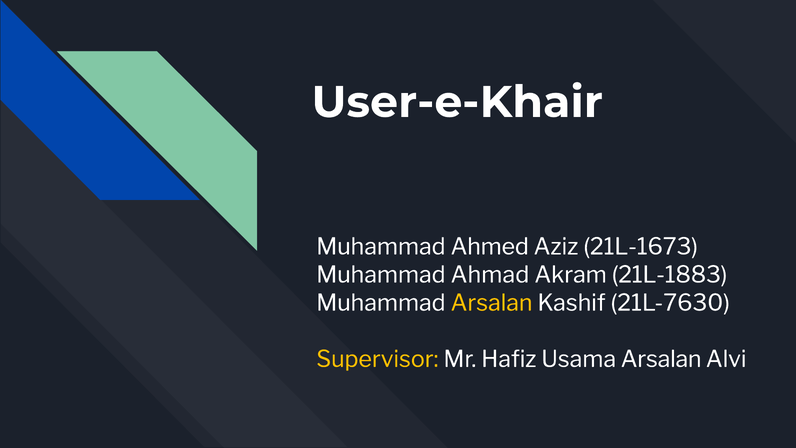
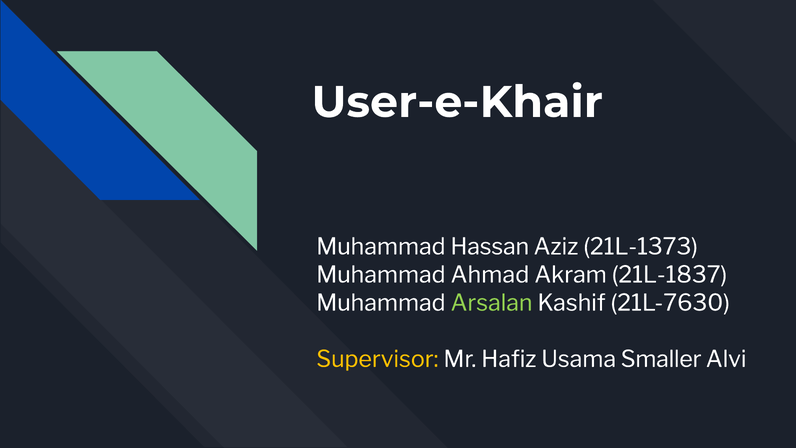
Ahmed: Ahmed -> Hassan
21L-1673: 21L-1673 -> 21L-1373
21L-1883: 21L-1883 -> 21L-1837
Arsalan at (492, 303) colour: yellow -> light green
Usama Arsalan: Arsalan -> Smaller
